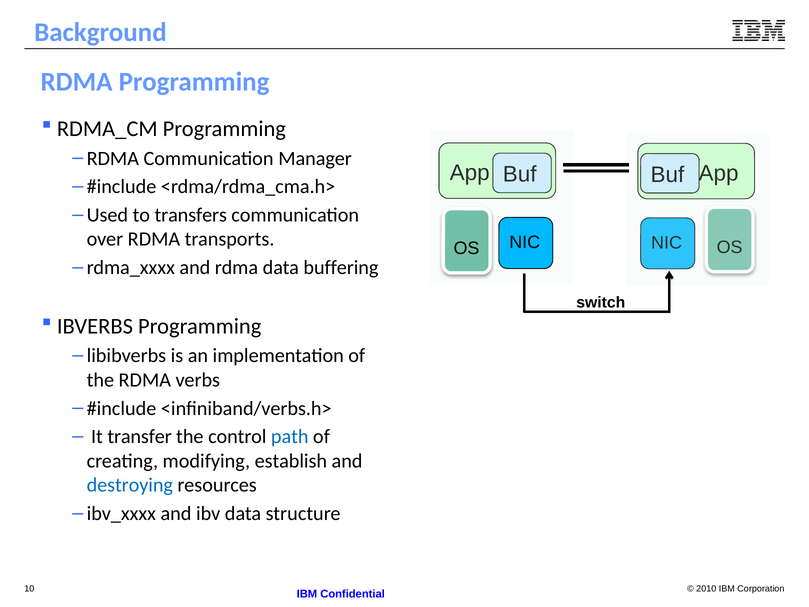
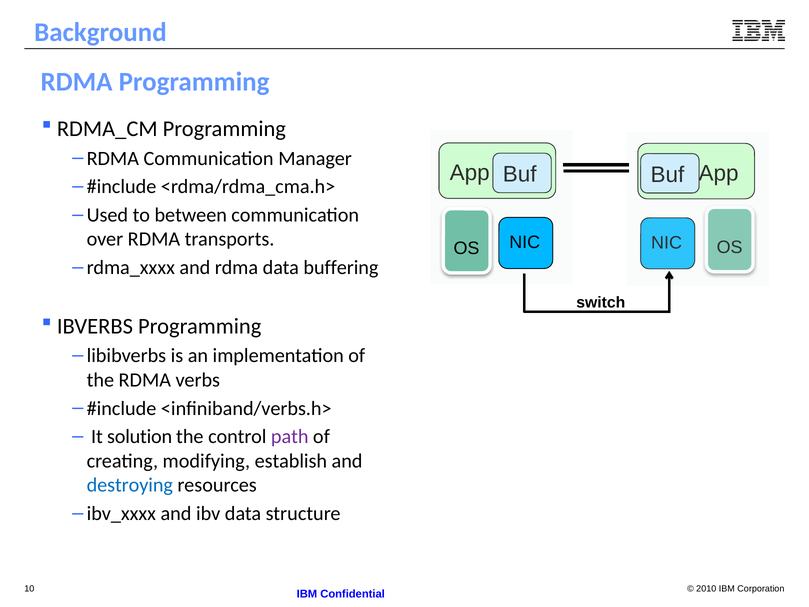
transfers: transfers -> between
transfer: transfer -> solution
path colour: blue -> purple
